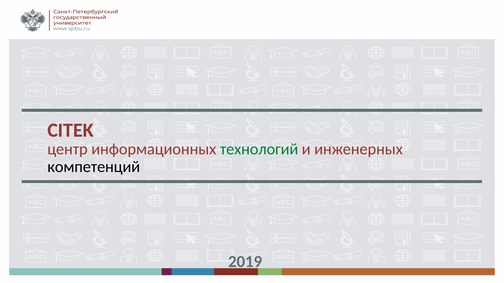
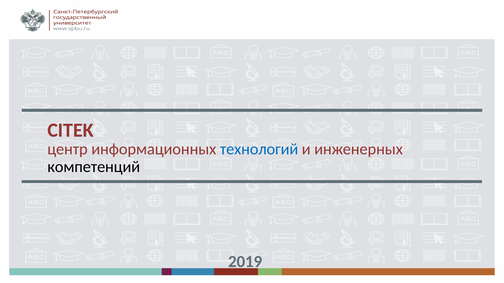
технологий colour: green -> blue
